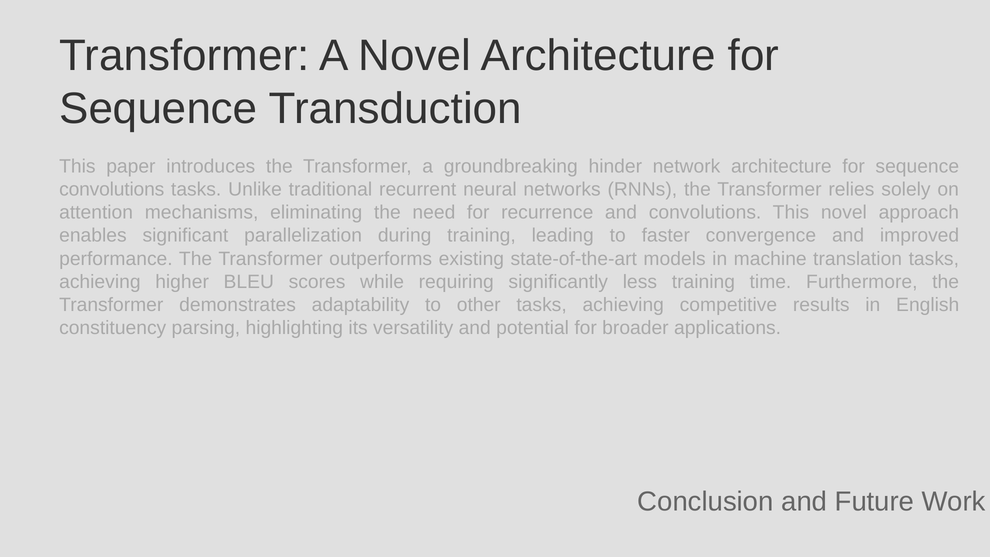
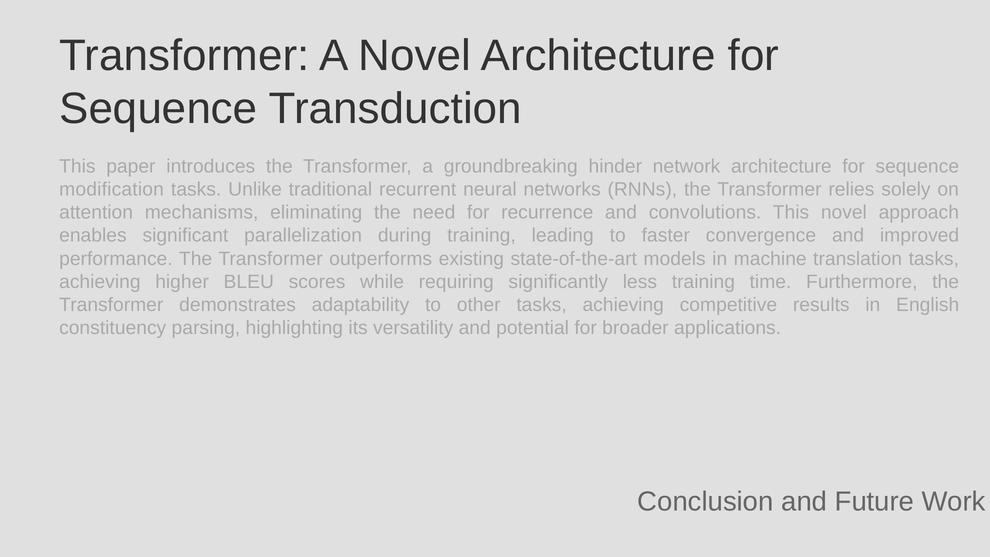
convolutions at (112, 189): convolutions -> modification
